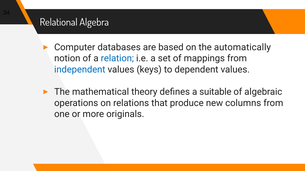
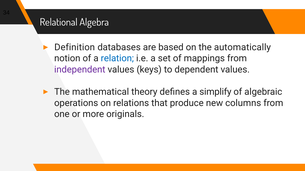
Computer: Computer -> Definition
independent colour: blue -> purple
suitable: suitable -> simplify
